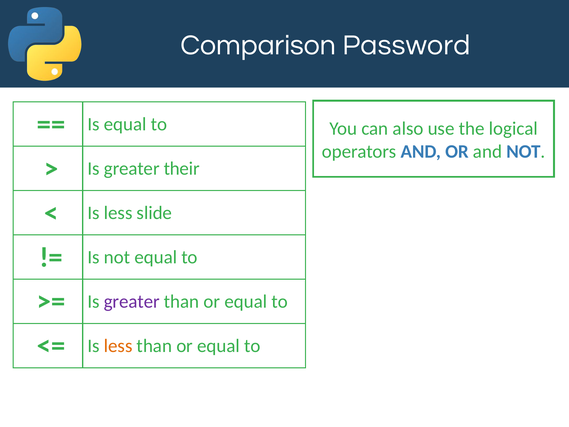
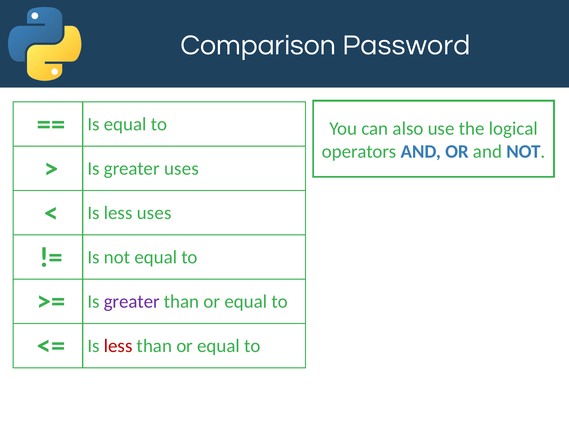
greater their: their -> uses
less slide: slide -> uses
less at (118, 346) colour: orange -> red
